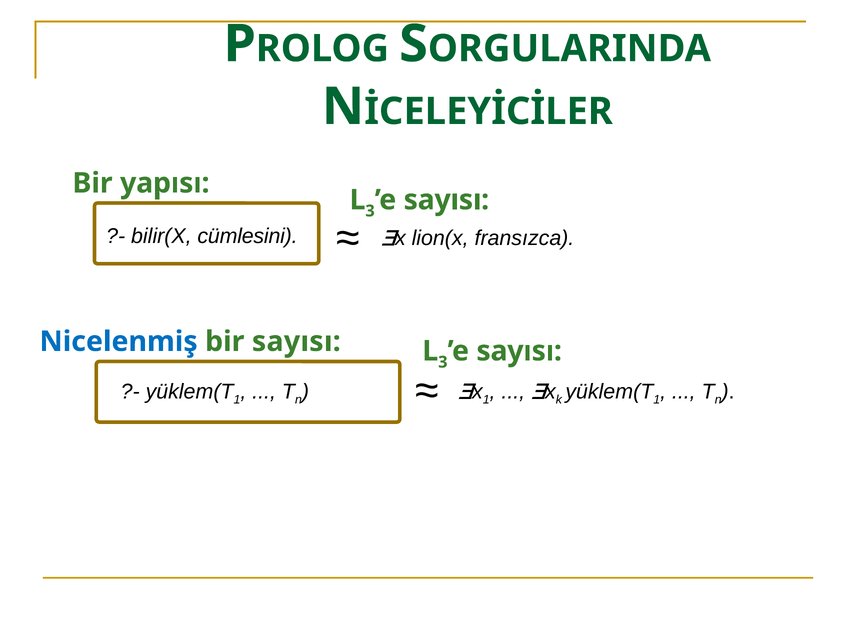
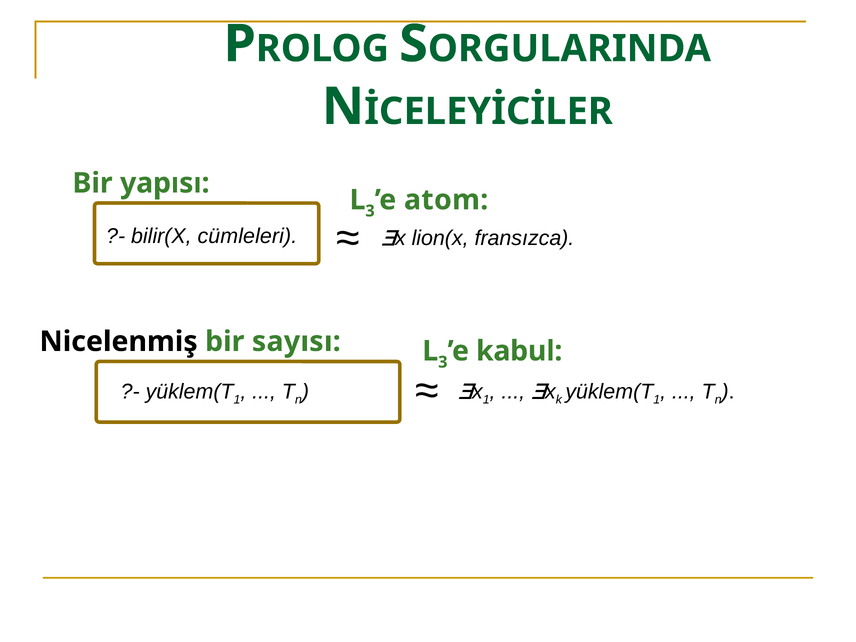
sayısı at (446, 200): sayısı -> atom
cümlesini: cümlesini -> cümleleri
Nicelenmiş colour: blue -> black
sayısı at (519, 351): sayısı -> kabul
